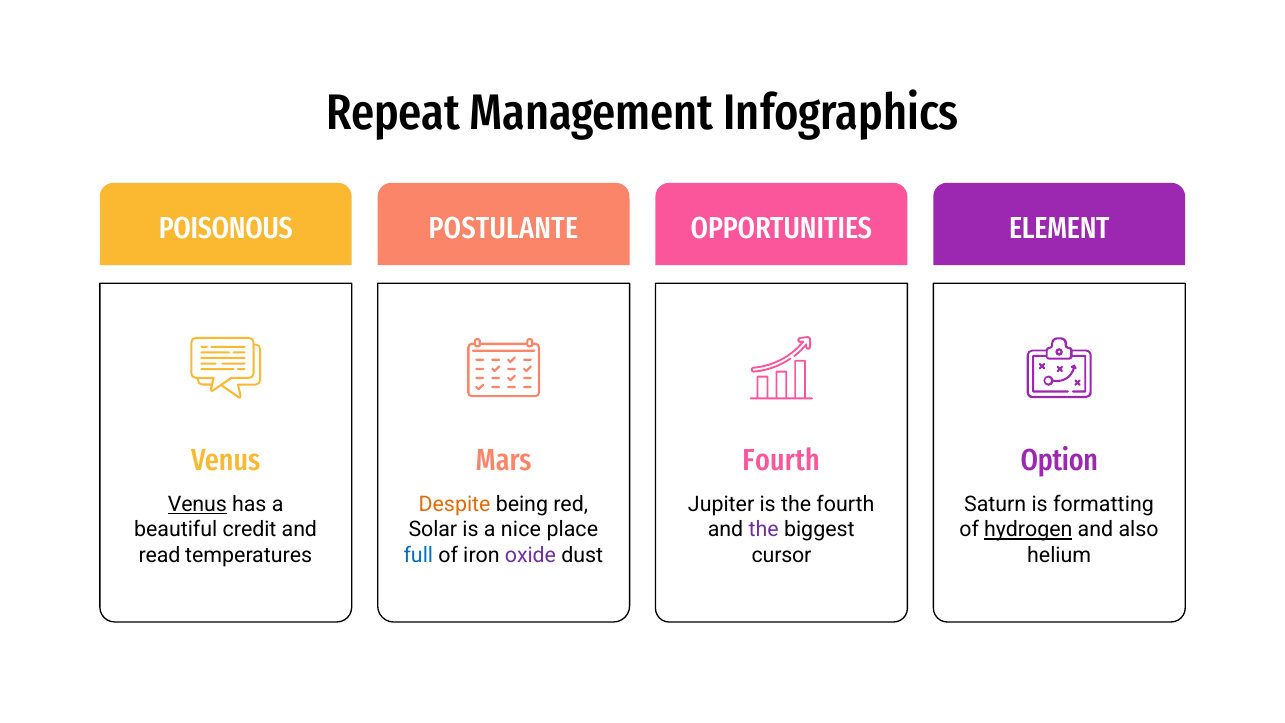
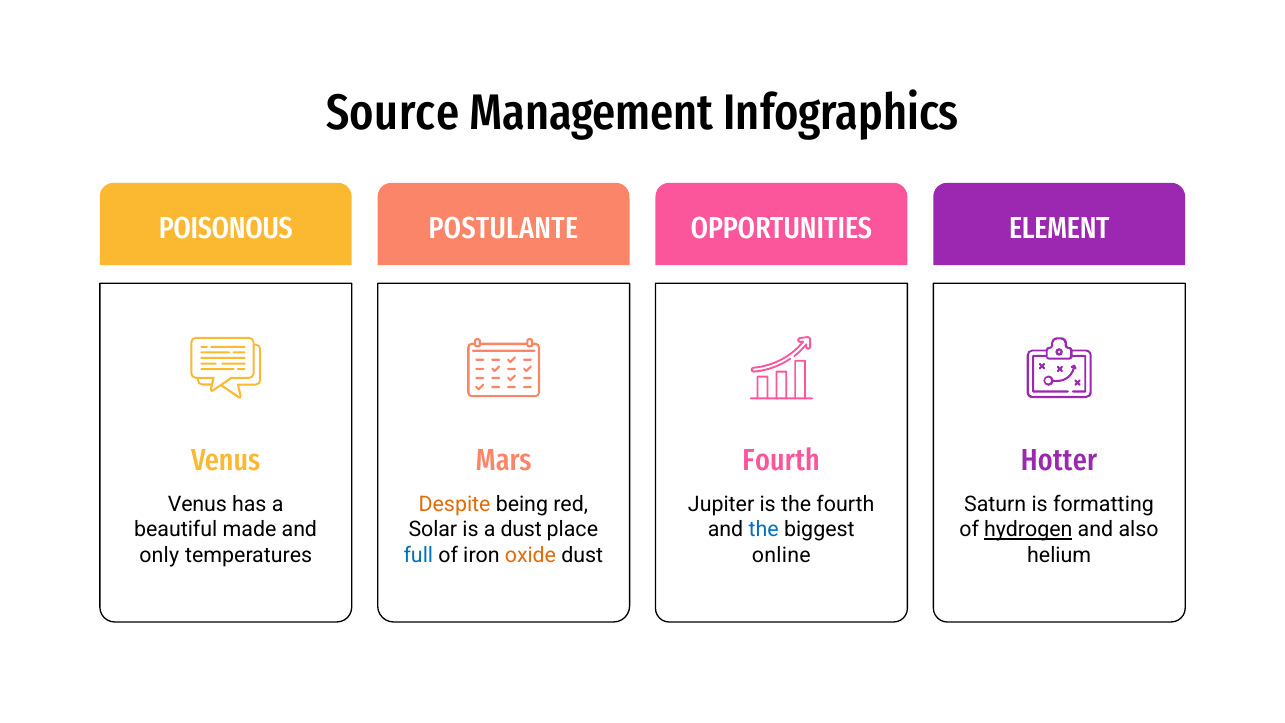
Repeat: Repeat -> Source
Option: Option -> Hotter
Venus at (197, 504) underline: present -> none
credit: credit -> made
a nice: nice -> dust
the at (764, 530) colour: purple -> blue
read: read -> only
oxide colour: purple -> orange
cursor: cursor -> online
